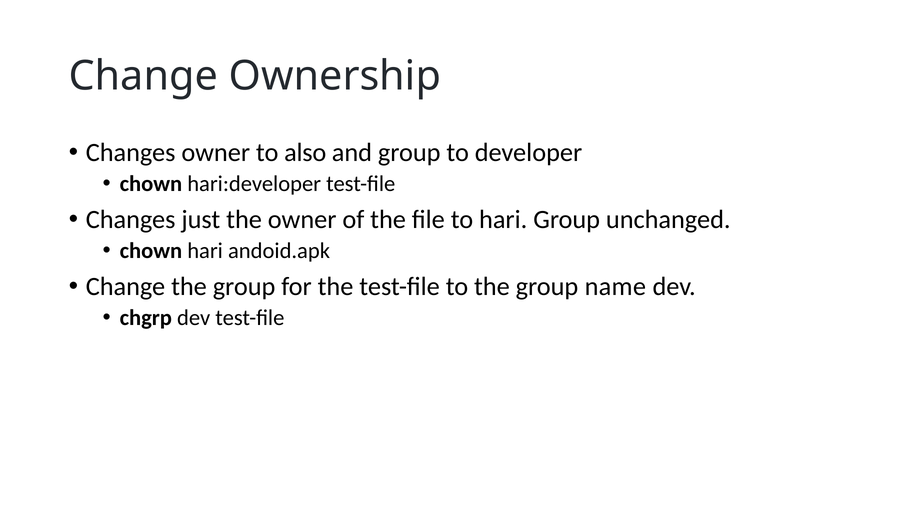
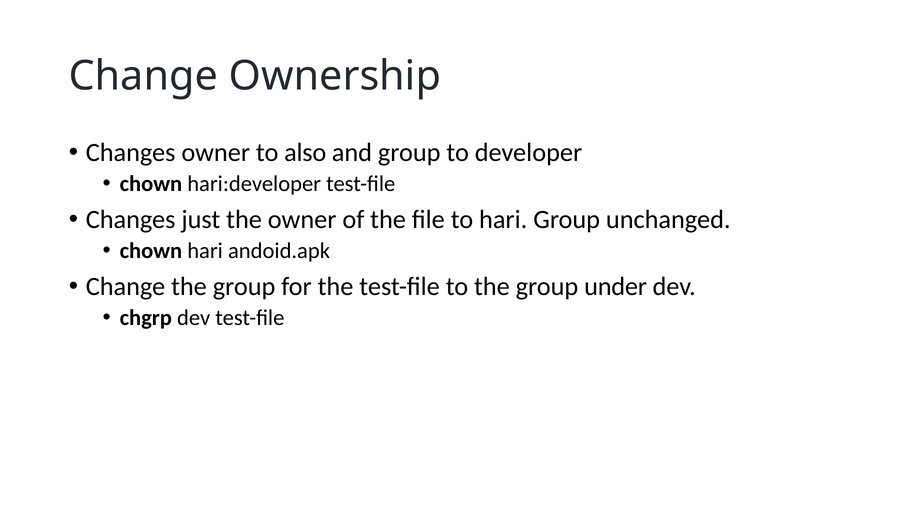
name: name -> under
